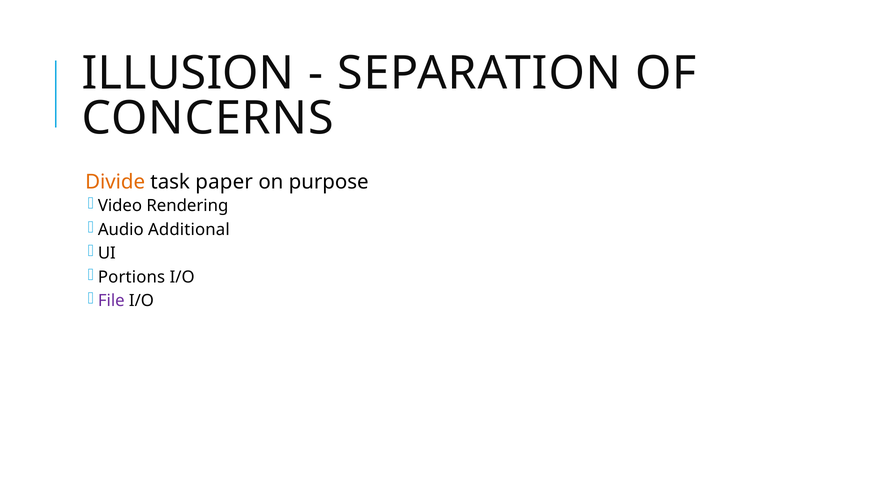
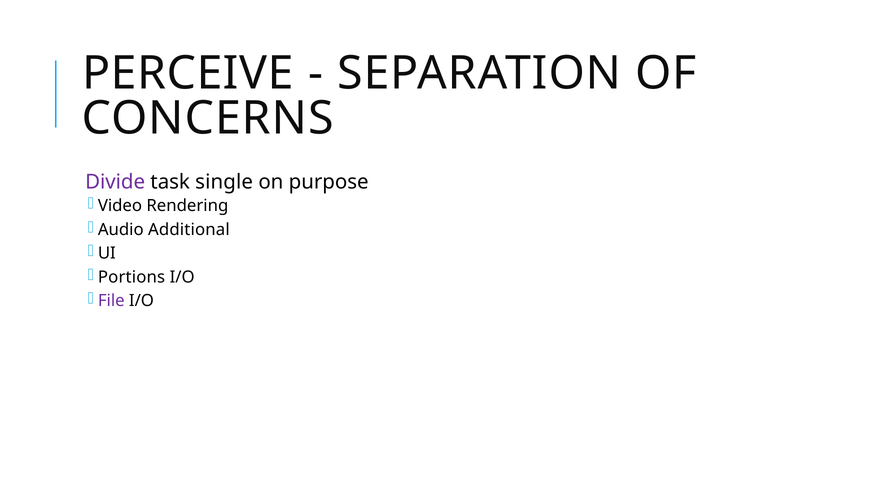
ILLUSION: ILLUSION -> PERCEIVE
Divide colour: orange -> purple
paper: paper -> single
